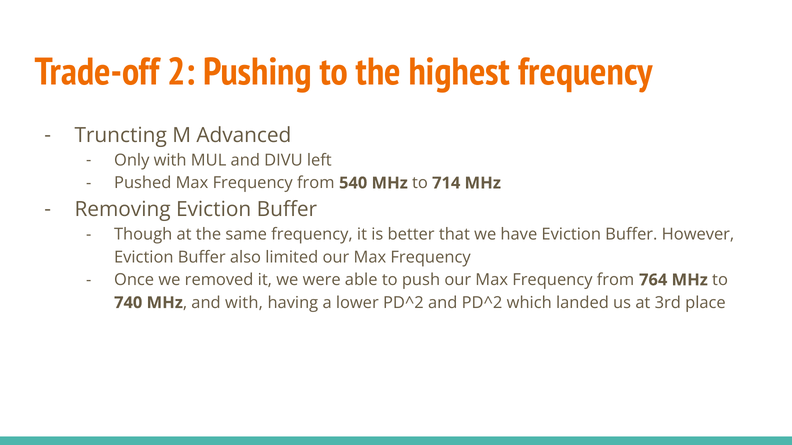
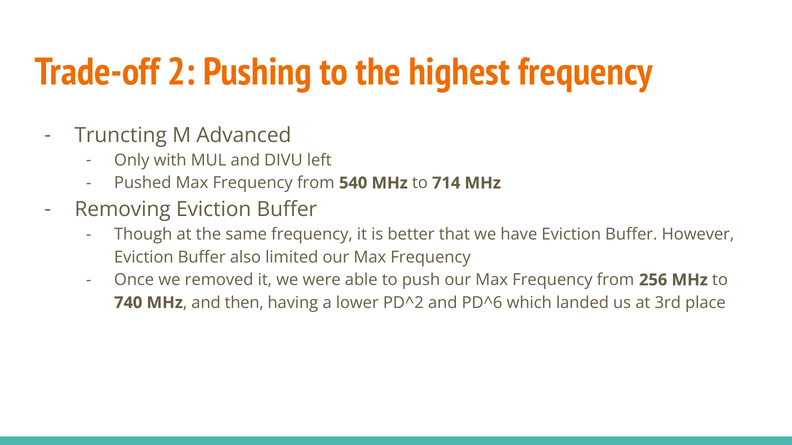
764: 764 -> 256
and with: with -> then
and PD^2: PD^2 -> PD^6
